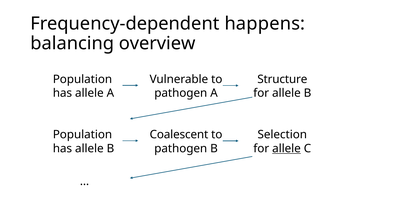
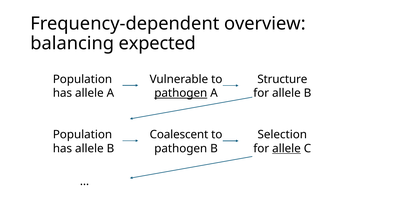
happens: happens -> overview
overview: overview -> expected
pathogen at (181, 93) underline: none -> present
